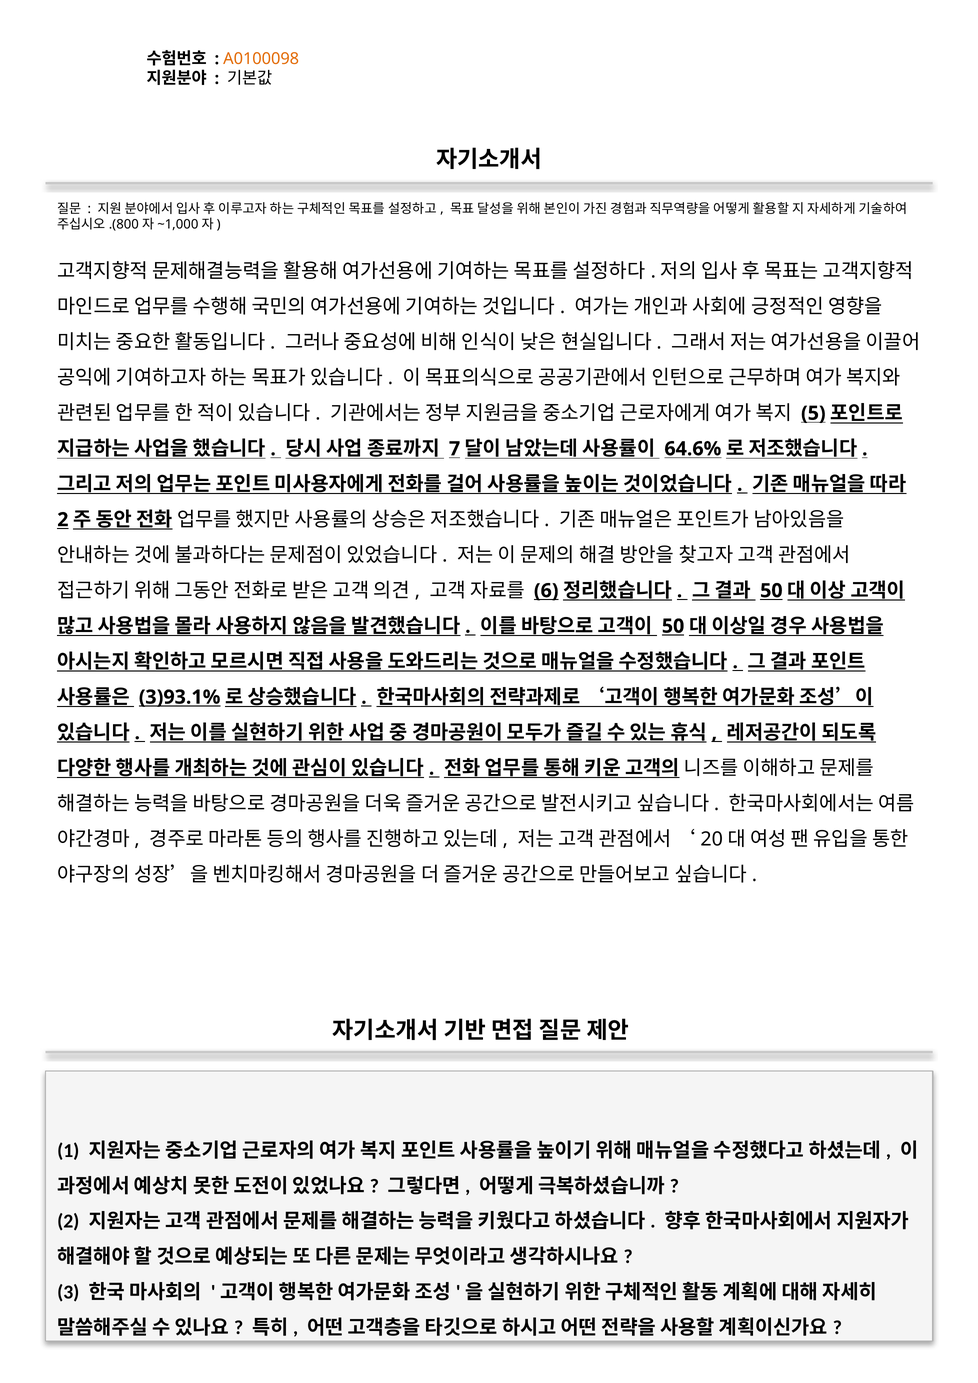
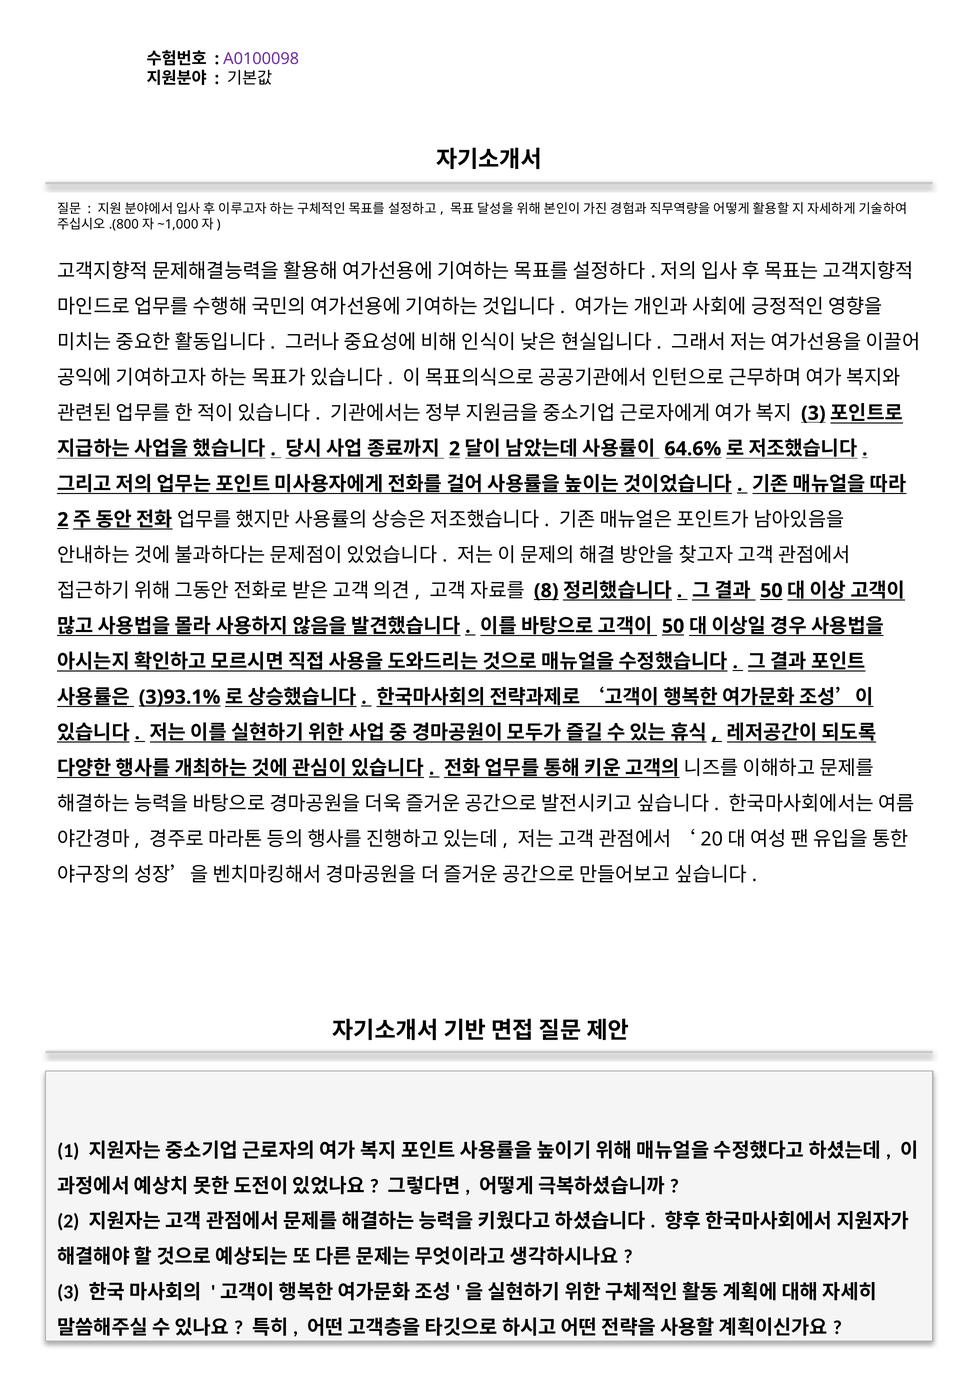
A0100098 colour: orange -> purple
5 at (813, 413): 5 -> 3
7 at (455, 449): 7 -> 2
6: 6 -> 8
